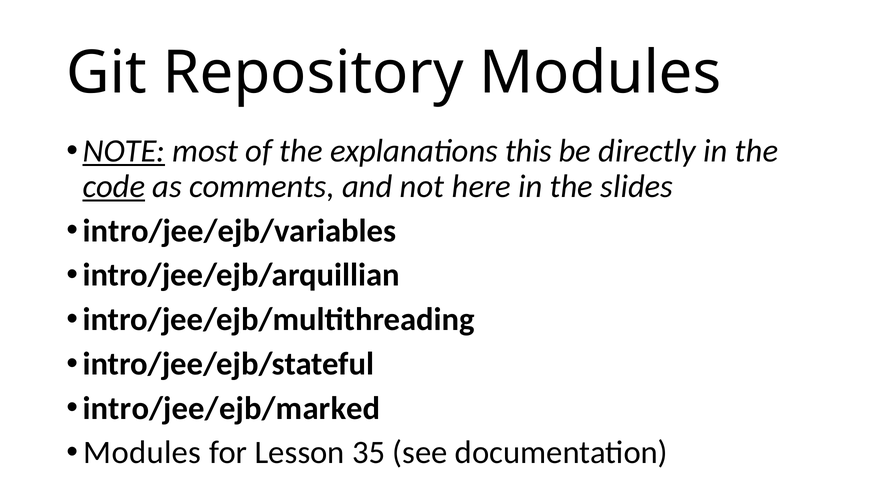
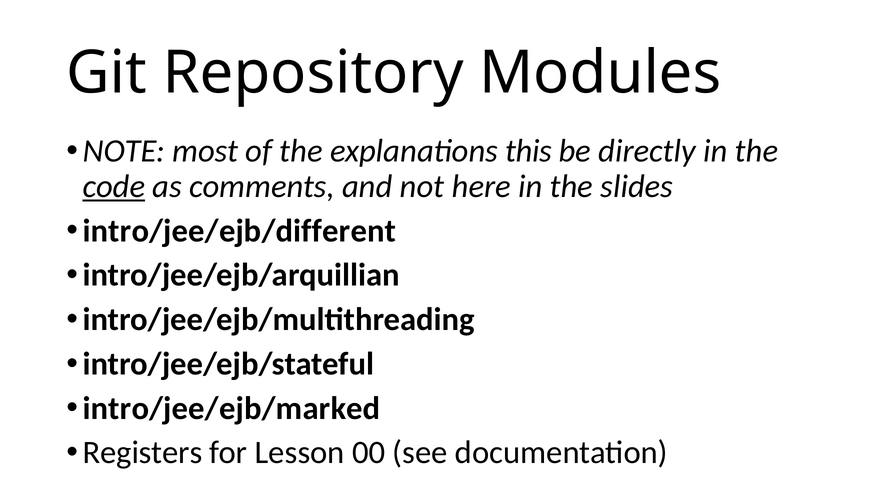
NOTE underline: present -> none
intro/jee/ejb/variables: intro/jee/ejb/variables -> intro/jee/ejb/different
Modules at (142, 453): Modules -> Registers
35: 35 -> 00
